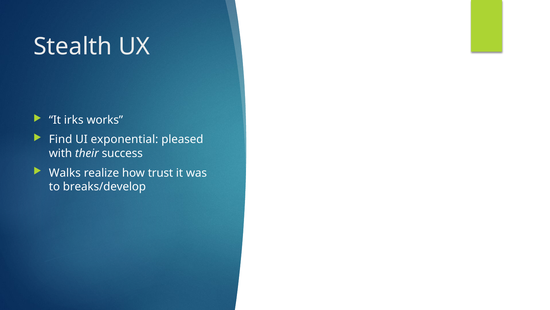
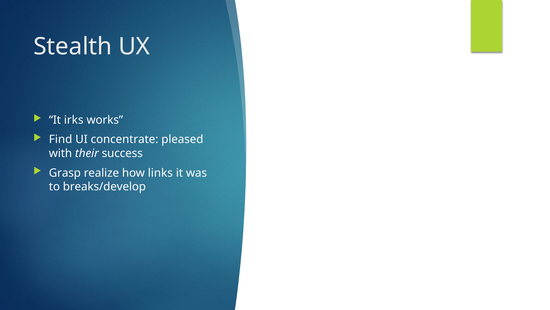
exponential: exponential -> concentrate
Walks: Walks -> Grasp
trust: trust -> links
